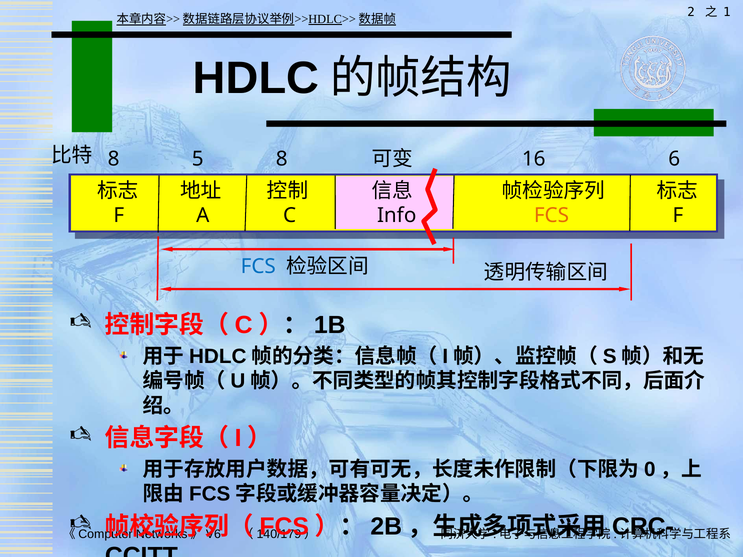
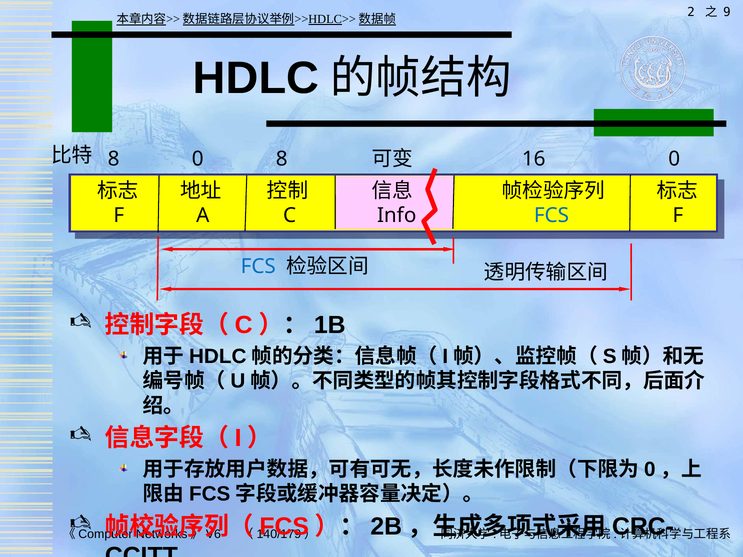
1: 1 -> 9
8 5: 5 -> 0
16 6: 6 -> 0
FCS at (551, 216) colour: orange -> blue
